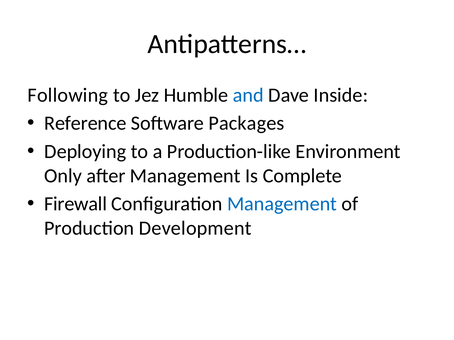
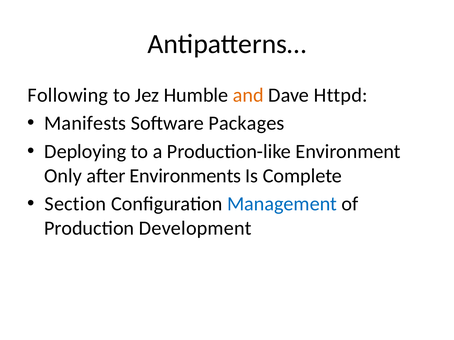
and colour: blue -> orange
Inside: Inside -> Httpd
Reference: Reference -> Manifests
after Management: Management -> Environments
Firewall: Firewall -> Section
